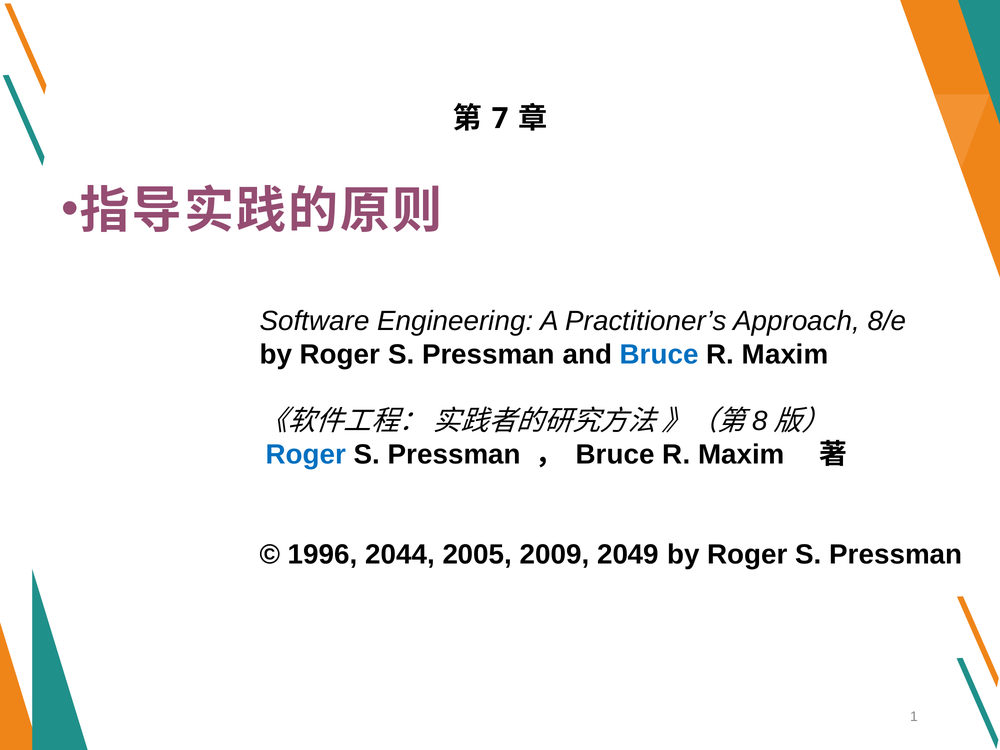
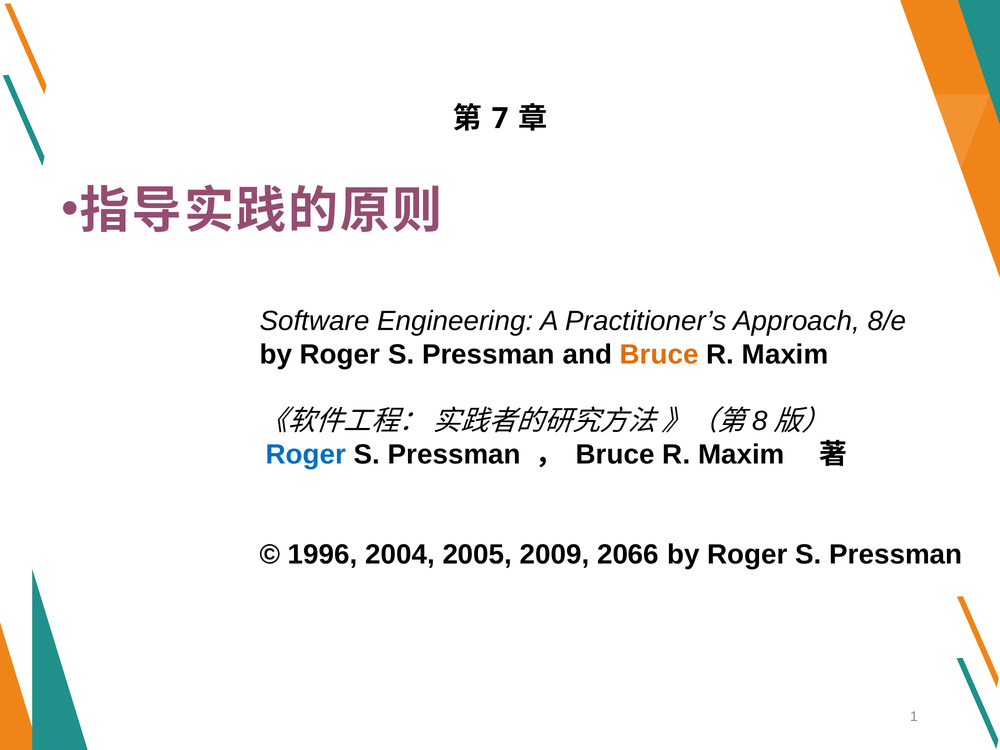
Bruce at (659, 355) colour: blue -> orange
2044: 2044 -> 2004
2049: 2049 -> 2066
